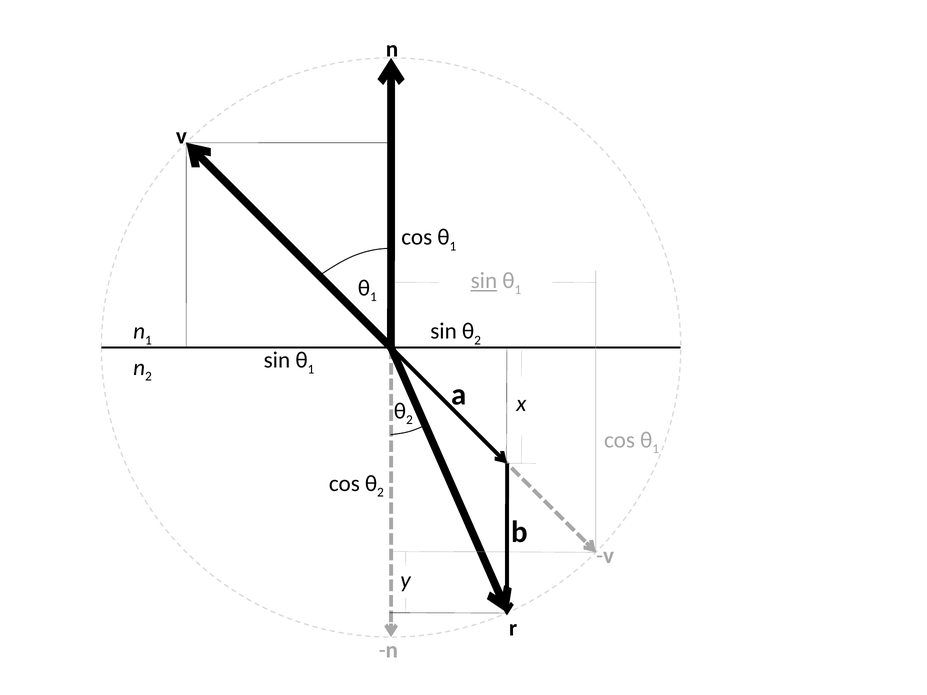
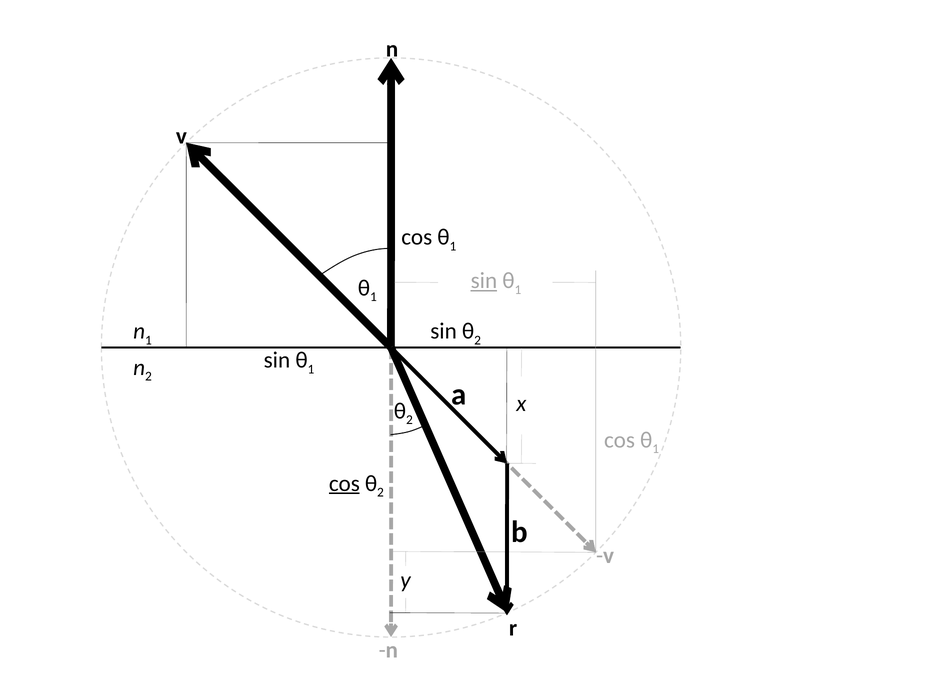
cos at (344, 484) underline: none -> present
